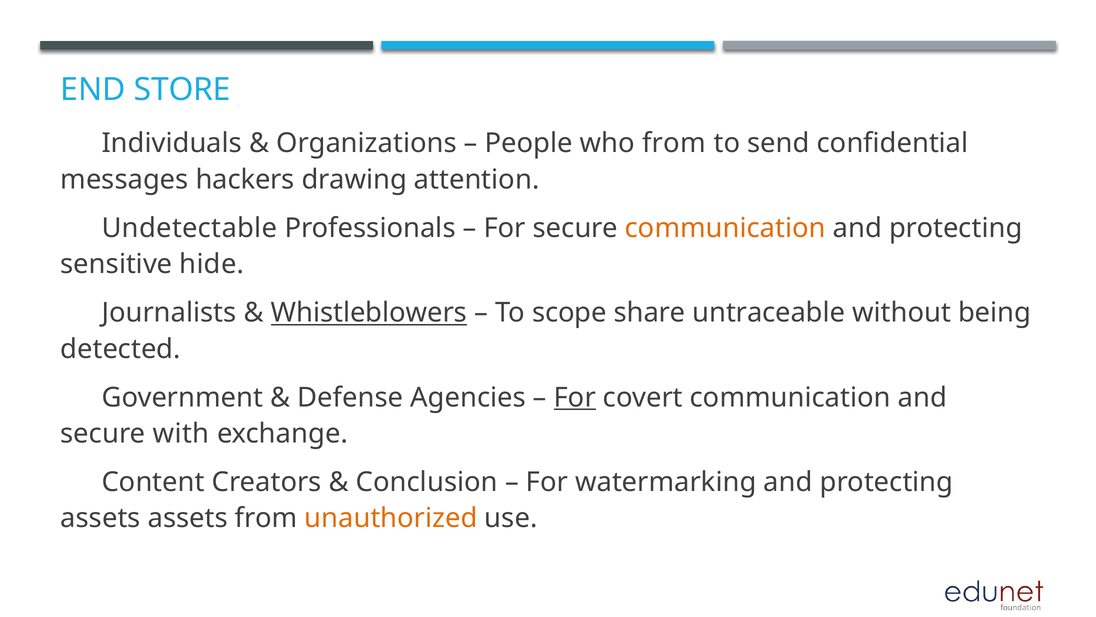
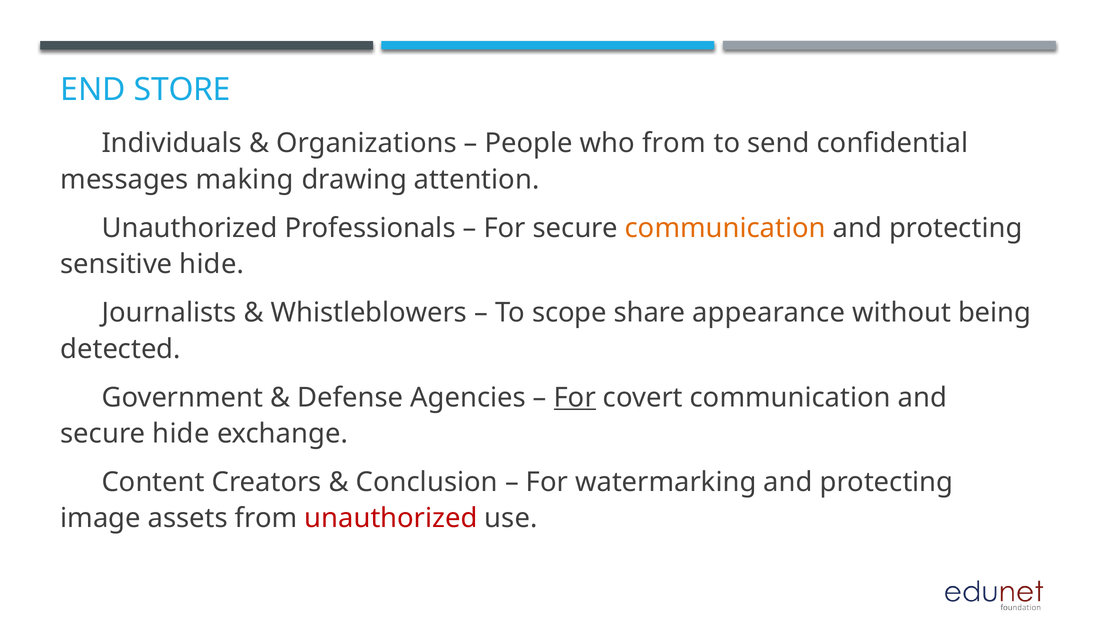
hackers: hackers -> making
Undetectable at (189, 228): Undetectable -> Unauthorized
Whistleblowers underline: present -> none
untraceable: untraceable -> appearance
secure with: with -> hide
assets at (100, 518): assets -> image
unauthorized at (391, 518) colour: orange -> red
